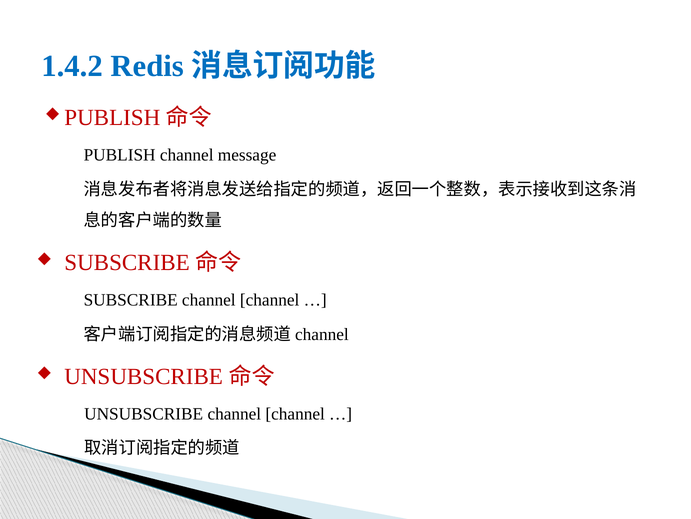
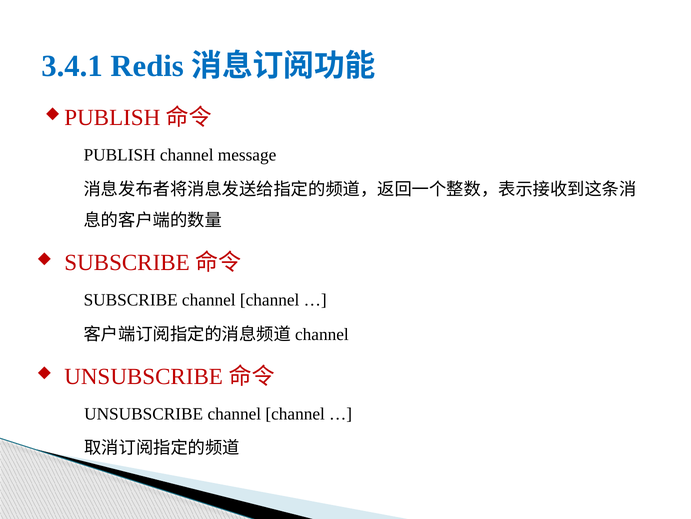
1.4.2: 1.4.2 -> 3.4.1
